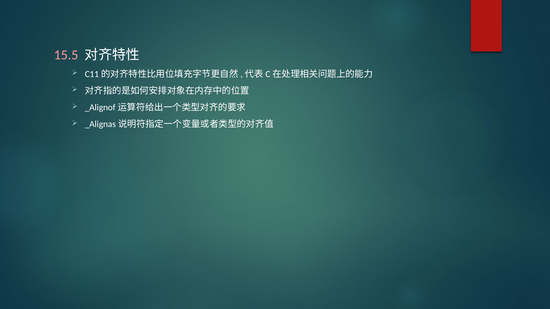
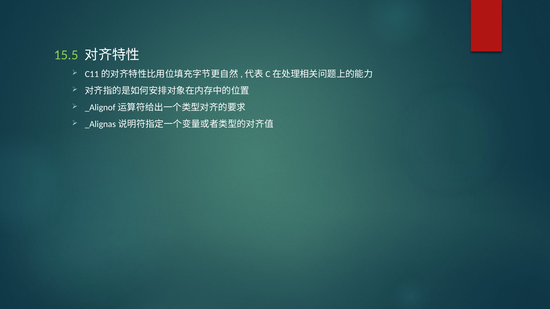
15.5 colour: pink -> light green
